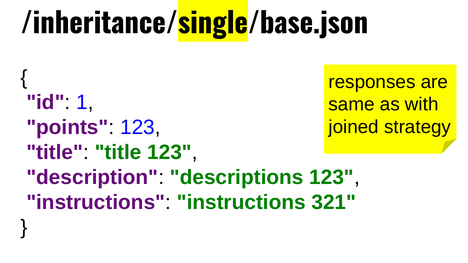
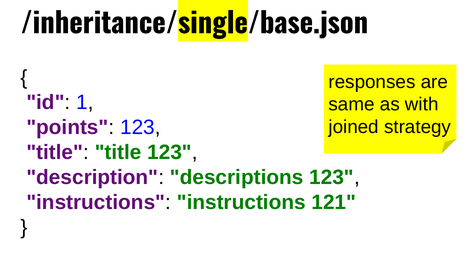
321: 321 -> 121
